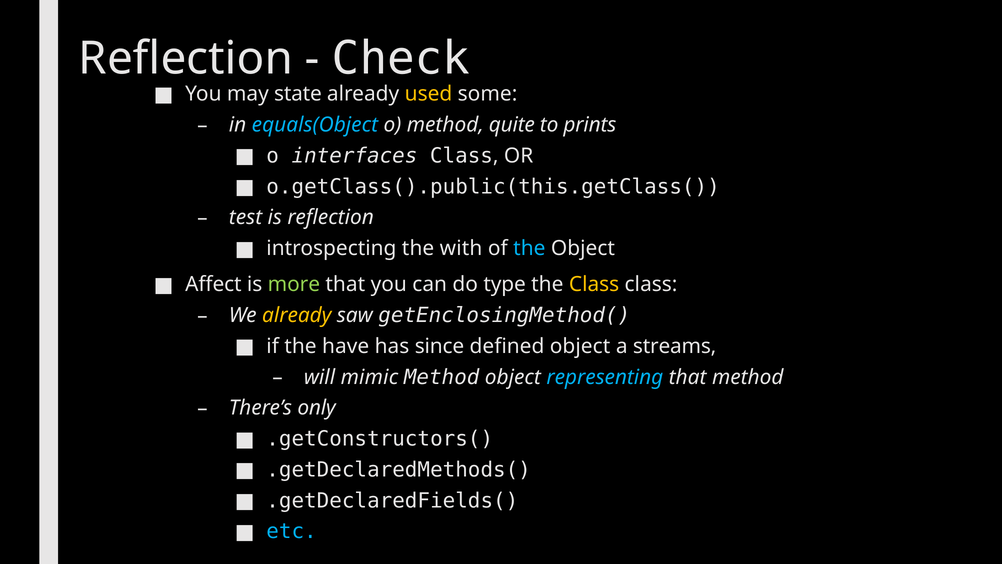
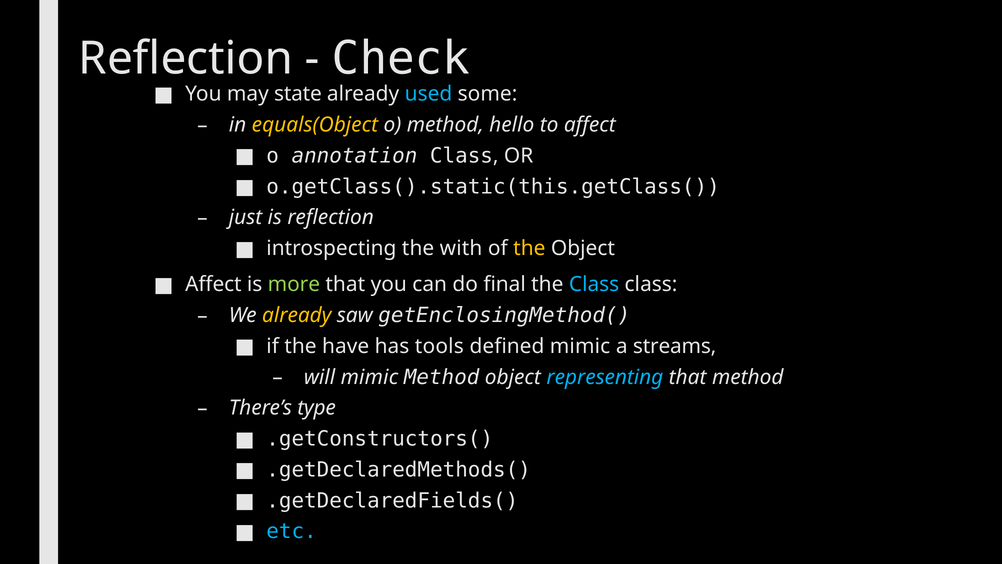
used colour: yellow -> light blue
equals(Object colour: light blue -> yellow
quite: quite -> hello
to prints: prints -> affect
interfaces: interfaces -> annotation
o.getClass().public(this.getClass(: o.getClass().public(this.getClass( -> o.getClass().static(this.getClass(
test: test -> just
the at (529, 248) colour: light blue -> yellow
type: type -> final
Class at (594, 284) colour: yellow -> light blue
since: since -> tools
defined object: object -> mimic
only: only -> type
